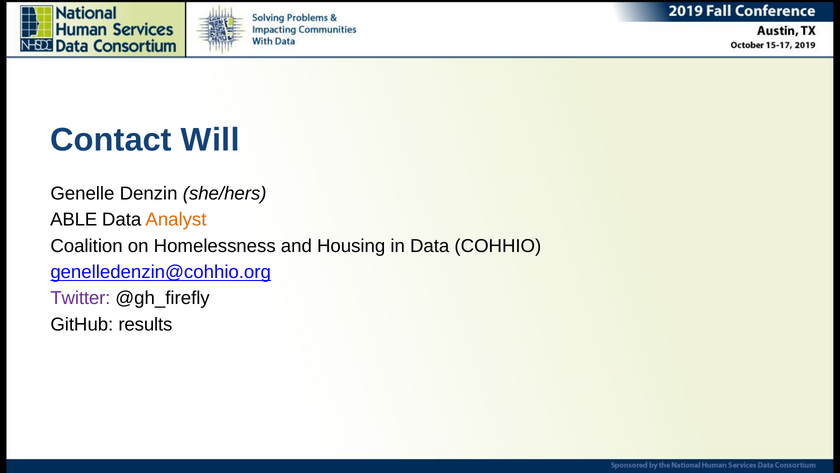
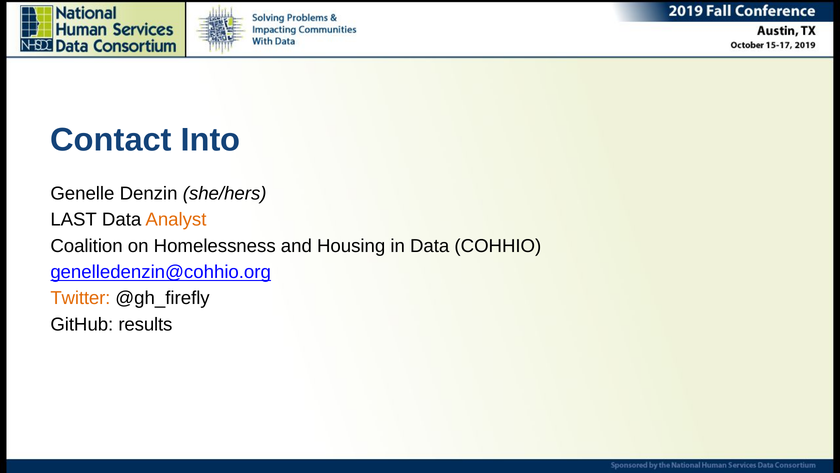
Will: Will -> Into
ABLE: ABLE -> LAST
Twitter colour: purple -> orange
